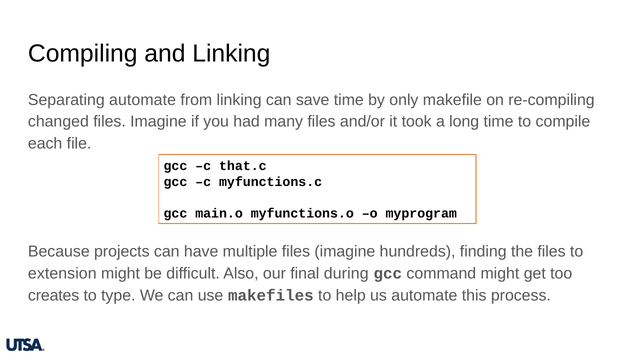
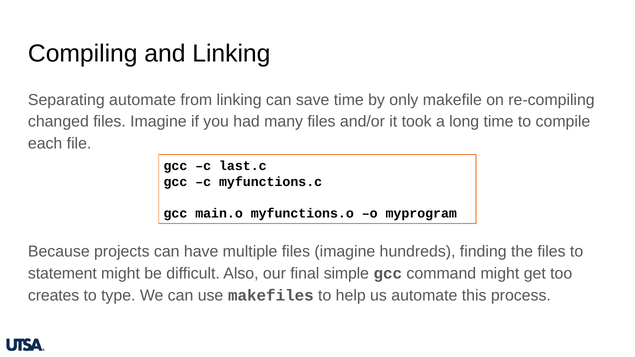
that.c: that.c -> last.c
extension: extension -> statement
during: during -> simple
